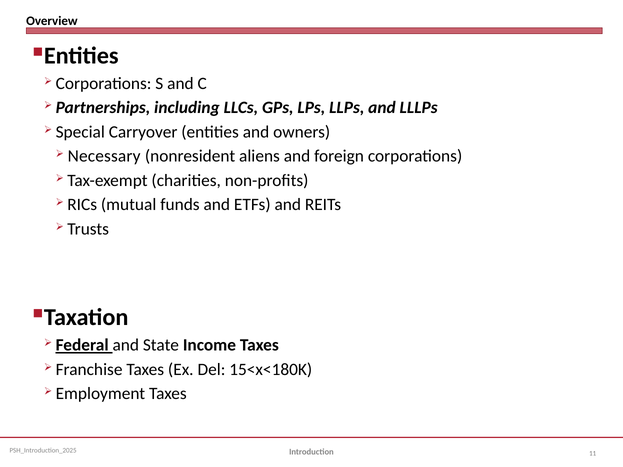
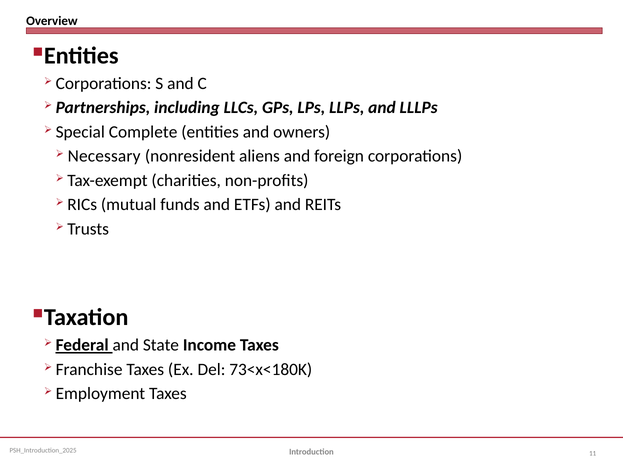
Carryover: Carryover -> Complete
15<x<180K: 15<x<180K -> 73<x<180K
